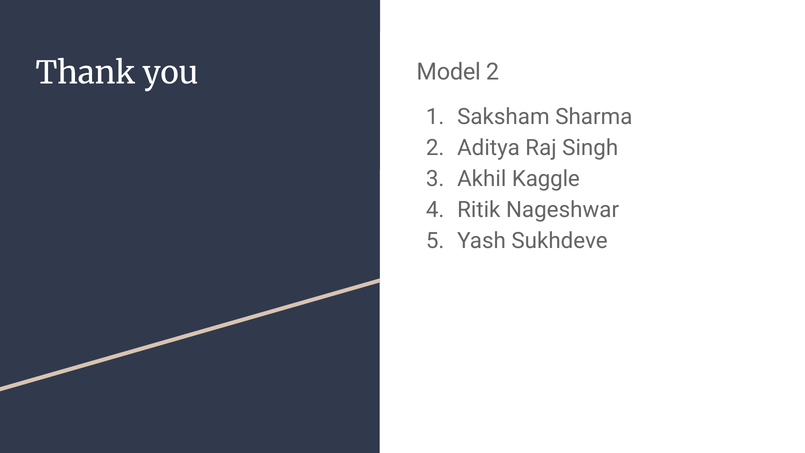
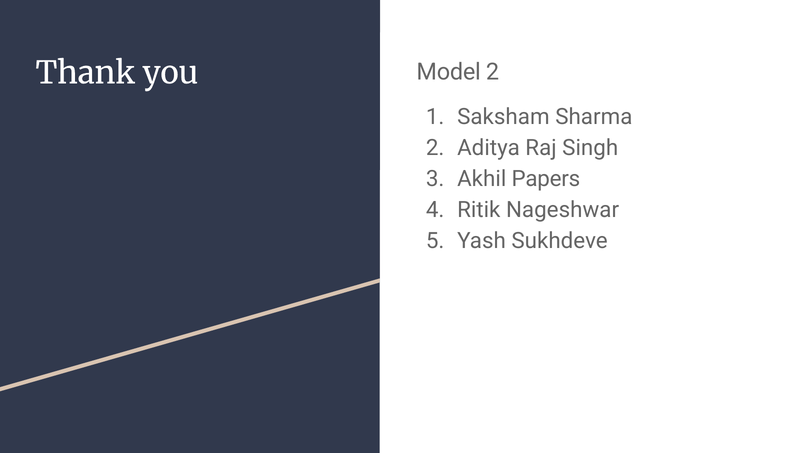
Kaggle: Kaggle -> Papers
